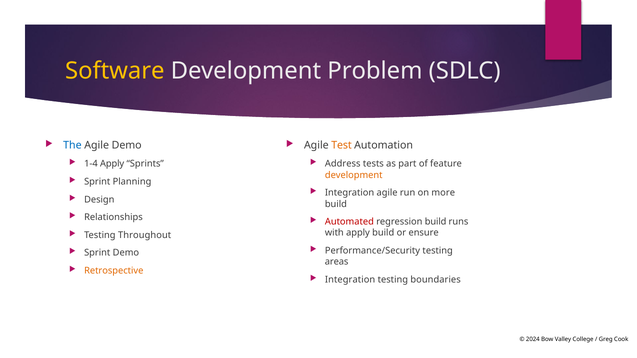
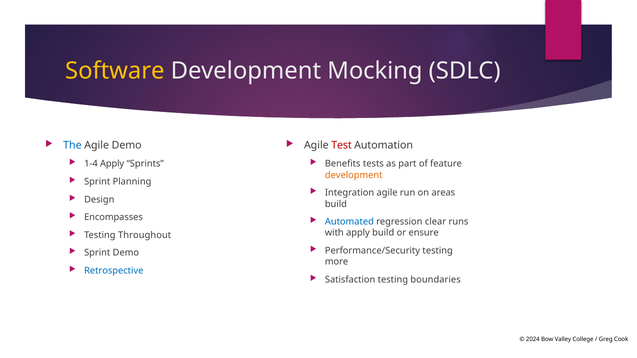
Problem: Problem -> Mocking
Test colour: orange -> red
Address: Address -> Benefits
more: more -> areas
Relationships: Relationships -> Encompasses
Automated colour: red -> blue
regression build: build -> clear
areas: areas -> more
Retrospective colour: orange -> blue
Integration at (350, 280): Integration -> Satisfaction
